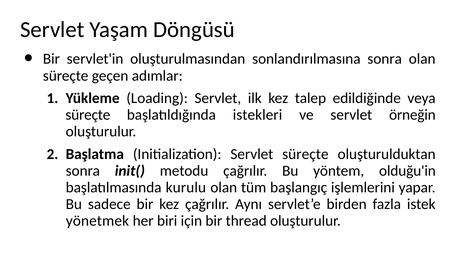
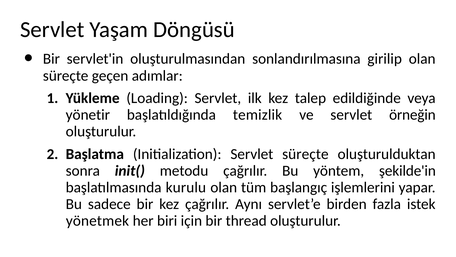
sonlandırılmasına sonra: sonra -> girilip
süreçte at (88, 115): süreçte -> yönetir
istekleri: istekleri -> temizlik
olduğu'in: olduğu'in -> şekilde'in
